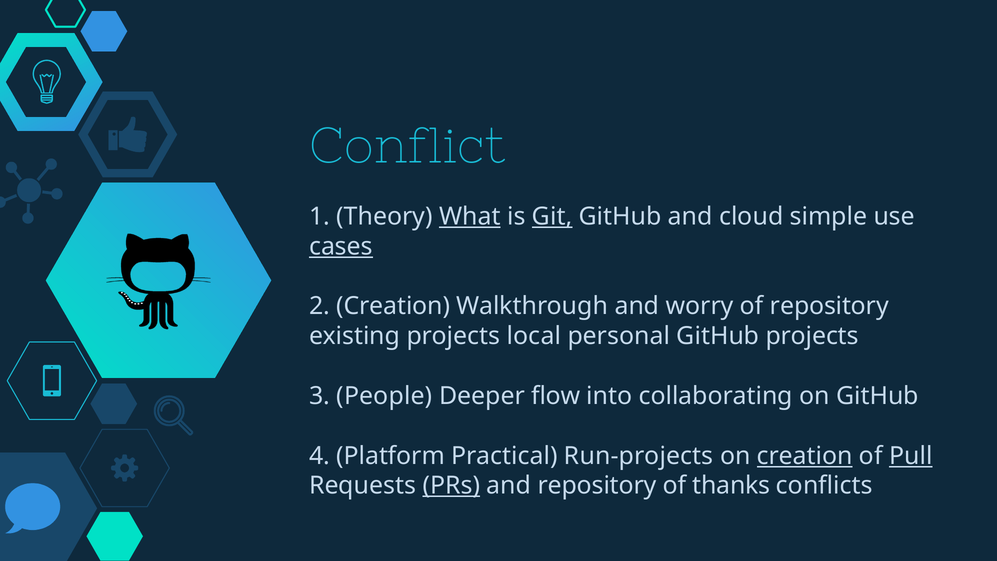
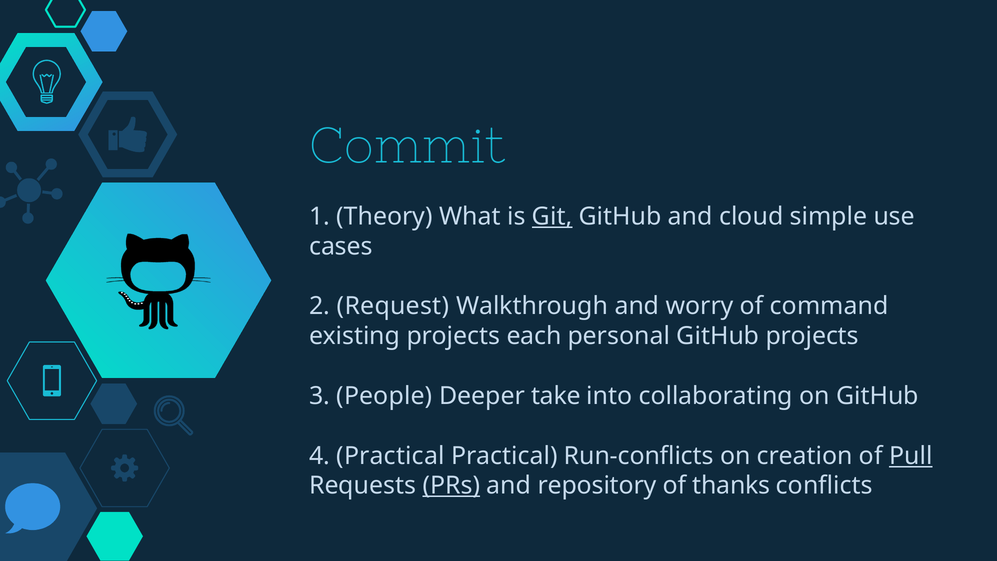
Conflict: Conflict -> Commit
What underline: present -> none
cases underline: present -> none
2 Creation: Creation -> Request
of repository: repository -> command
local: local -> each
flow: flow -> take
4 Platform: Platform -> Practical
Run-projects: Run-projects -> Run-conflicts
creation at (805, 456) underline: present -> none
